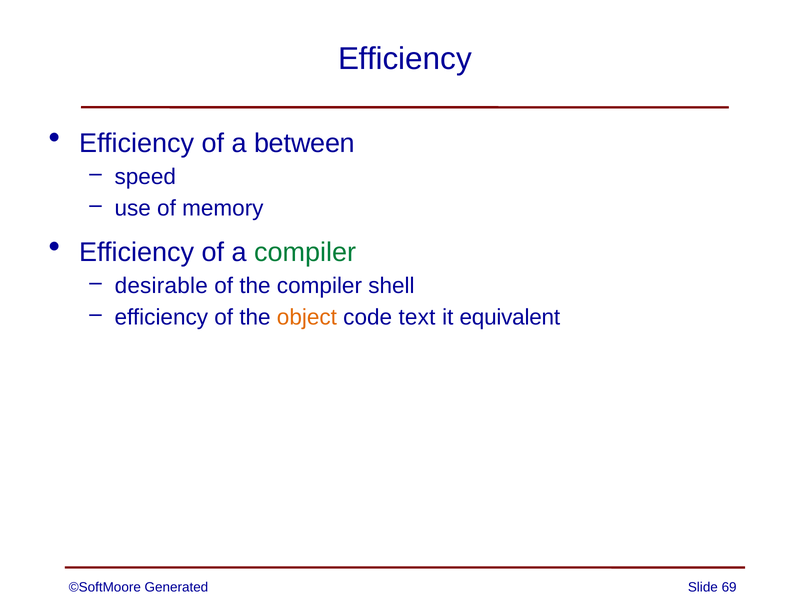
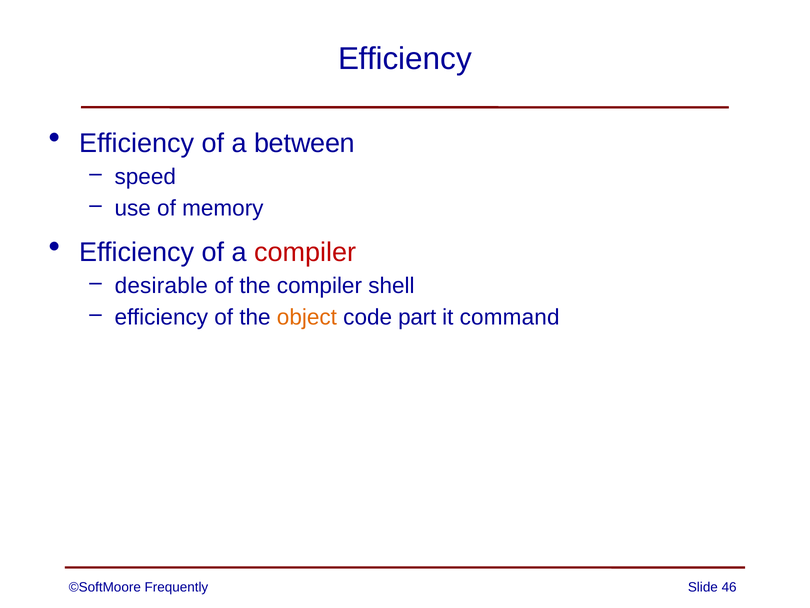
compiler at (305, 252) colour: green -> red
text: text -> part
equivalent: equivalent -> command
Generated: Generated -> Frequently
69: 69 -> 46
